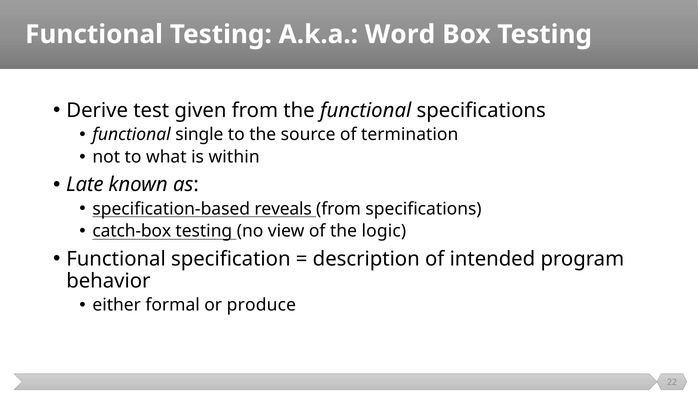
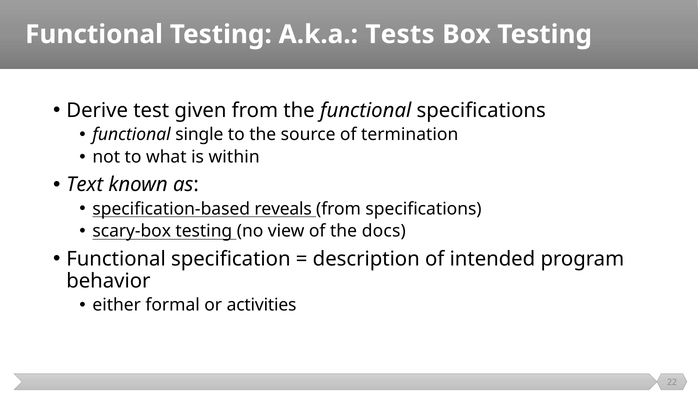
Word: Word -> Tests
Late: Late -> Text
catch-box: catch-box -> scary-box
logic: logic -> docs
produce: produce -> activities
